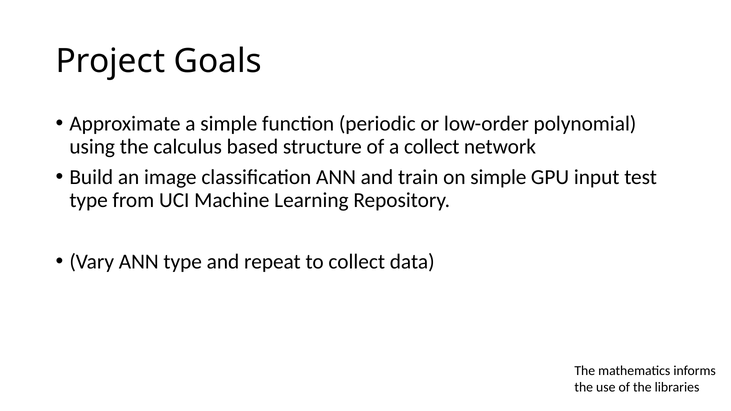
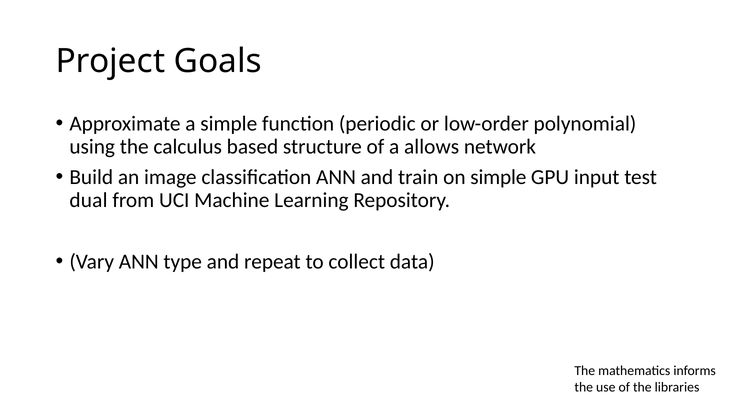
a collect: collect -> allows
type at (89, 200): type -> dual
